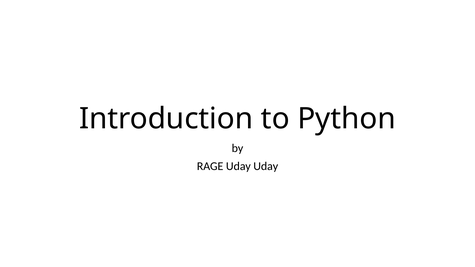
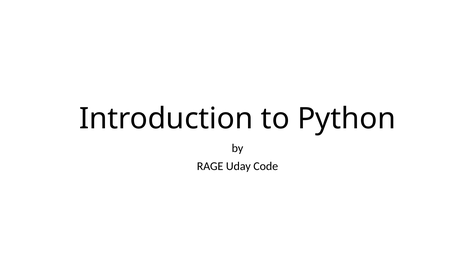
Uday Uday: Uday -> Code
